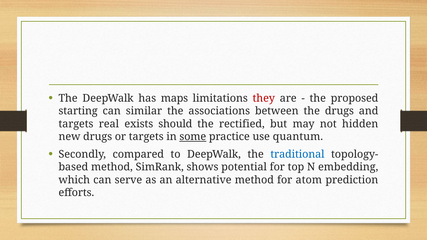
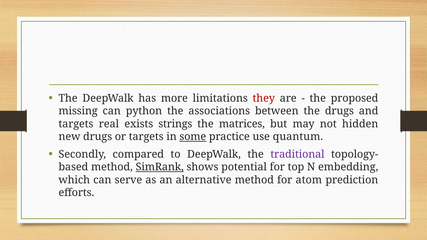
maps: maps -> more
starting: starting -> missing
similar: similar -> python
should: should -> strings
rectified: rectified -> matrices
traditional colour: blue -> purple
SimRank underline: none -> present
